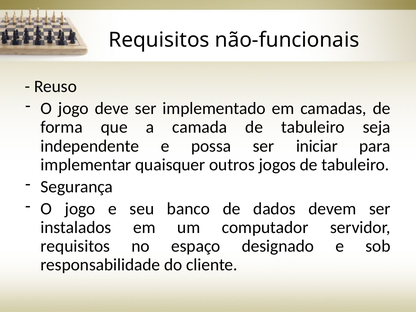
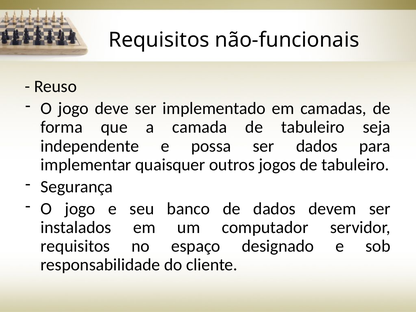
ser iniciar: iniciar -> dados
